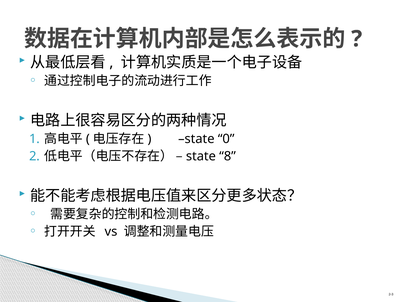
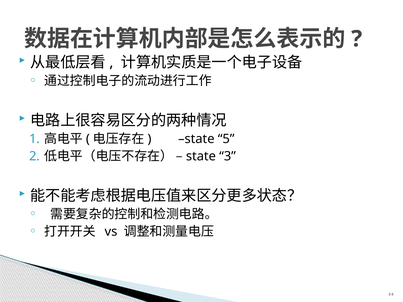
0: 0 -> 5
8: 8 -> 3
